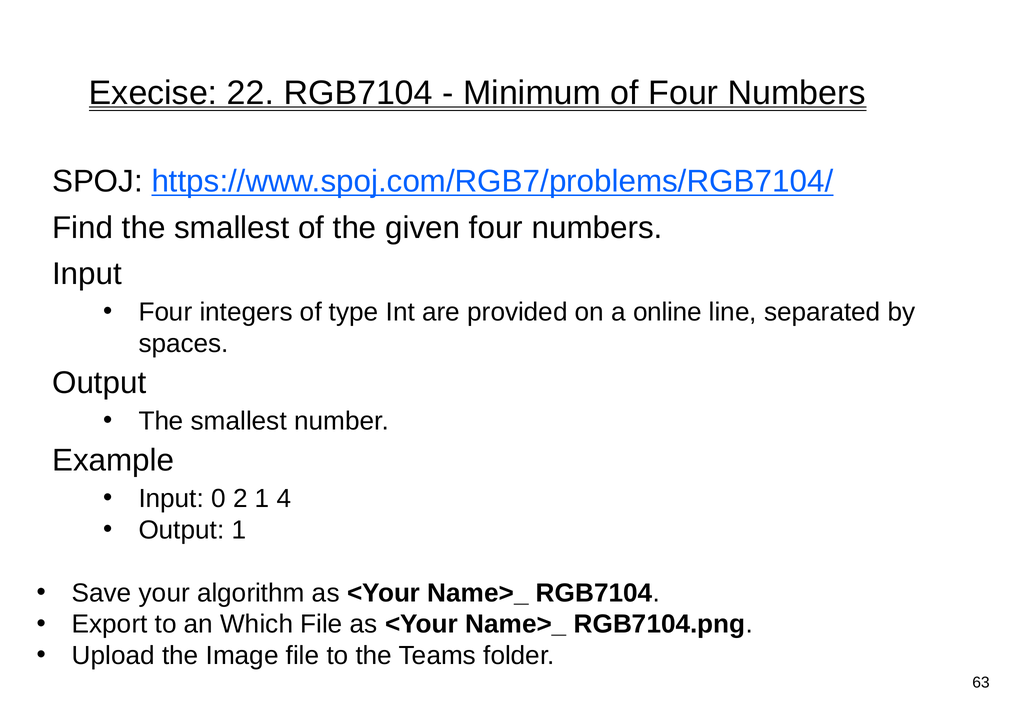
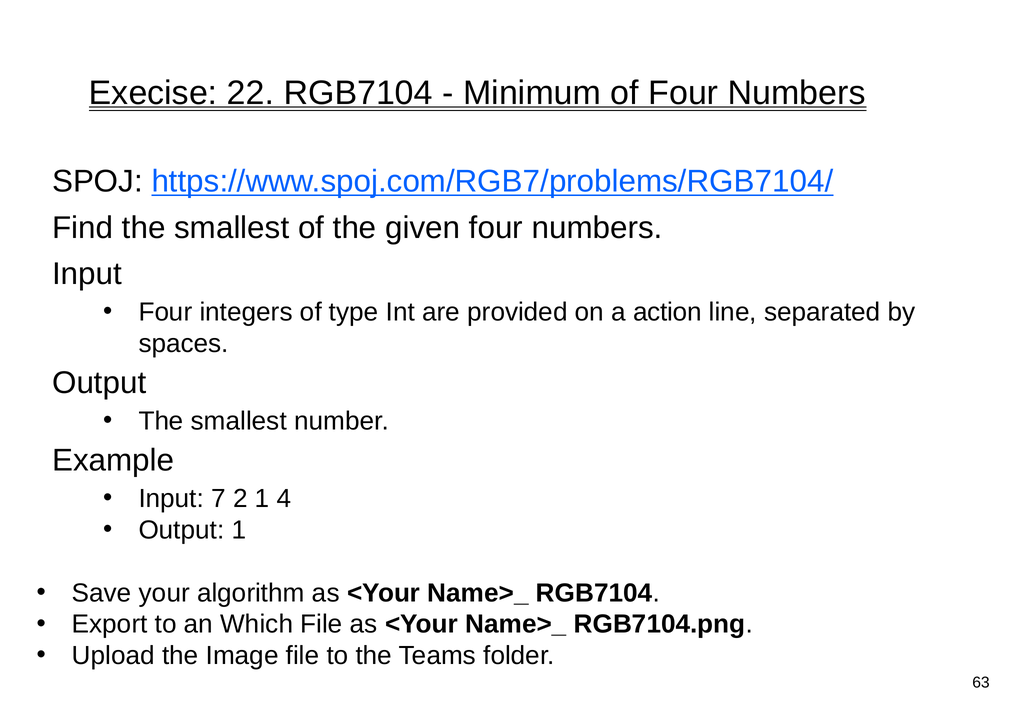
online: online -> action
0: 0 -> 7
